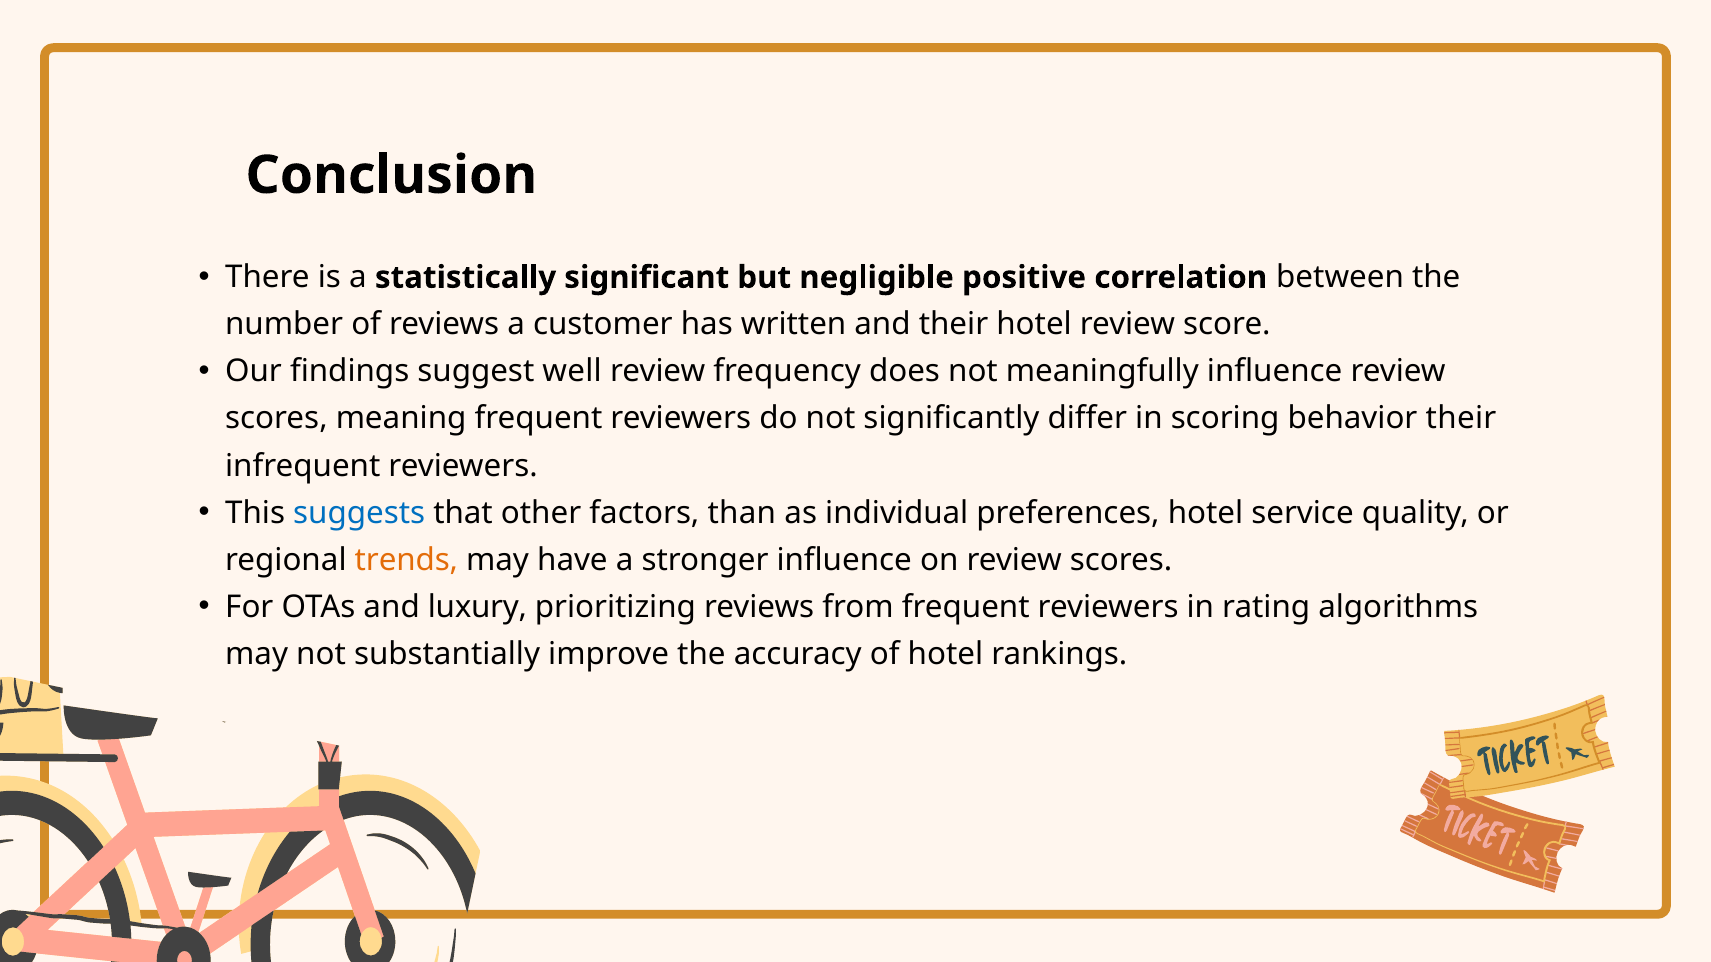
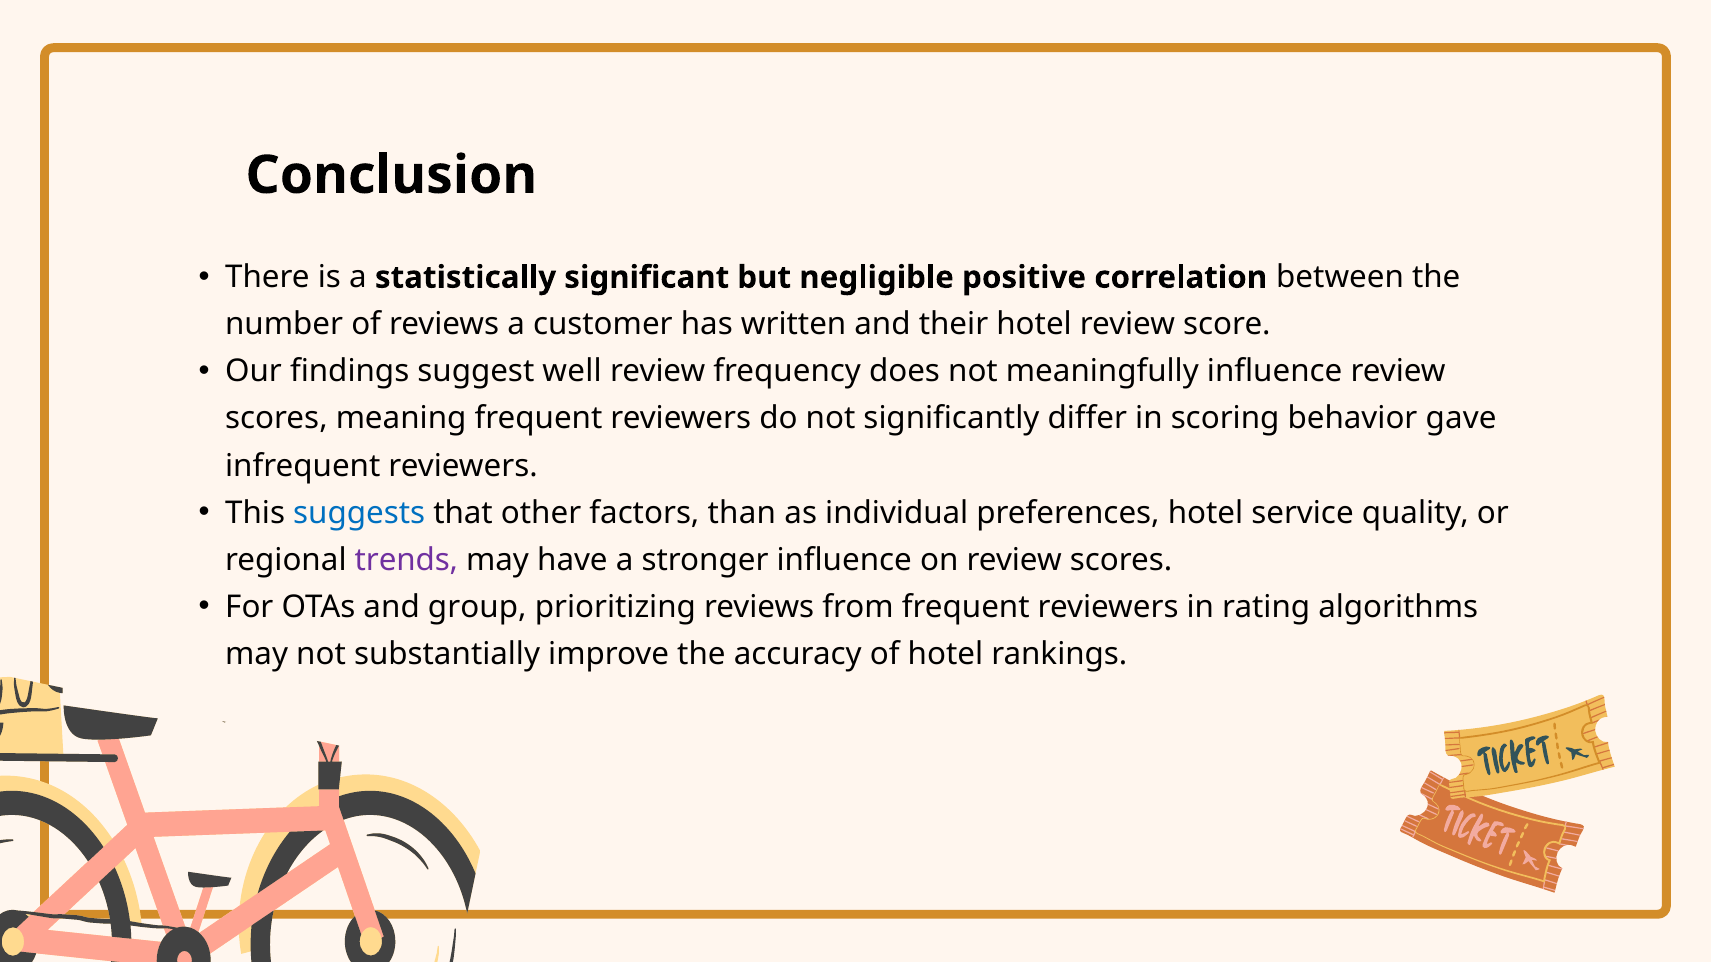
behavior their: their -> gave
trends colour: orange -> purple
luxury: luxury -> group
